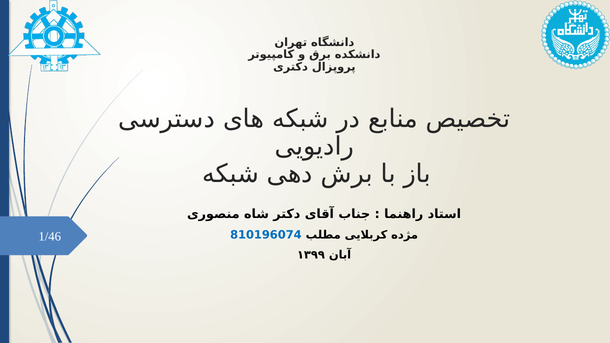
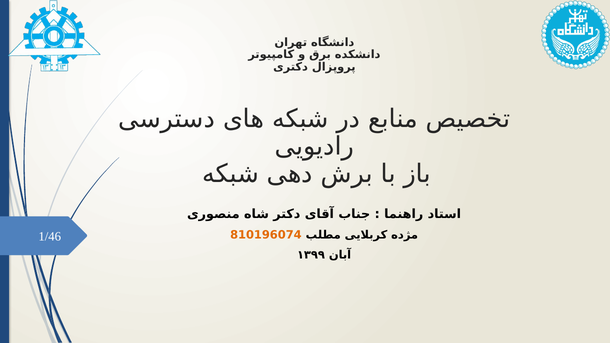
810196074 colour: blue -> orange
